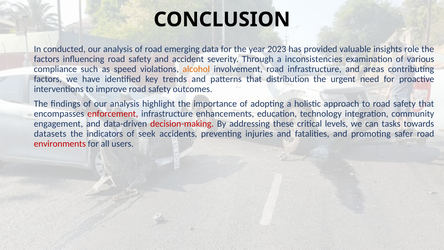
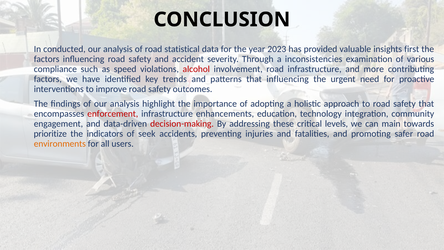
emerging: emerging -> statistical
role: role -> first
alcohol colour: orange -> red
areas: areas -> more
that distribution: distribution -> influencing
tasks: tasks -> main
datasets: datasets -> prioritize
environments colour: red -> orange
